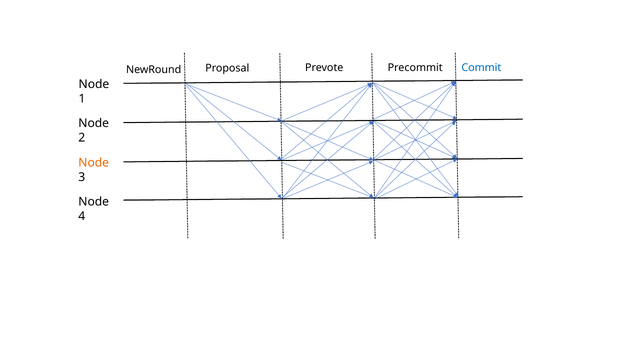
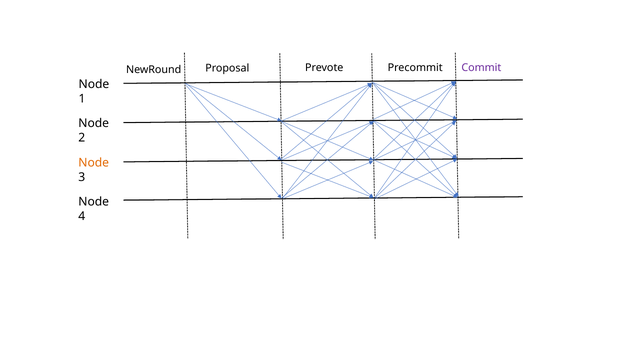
Commit colour: blue -> purple
